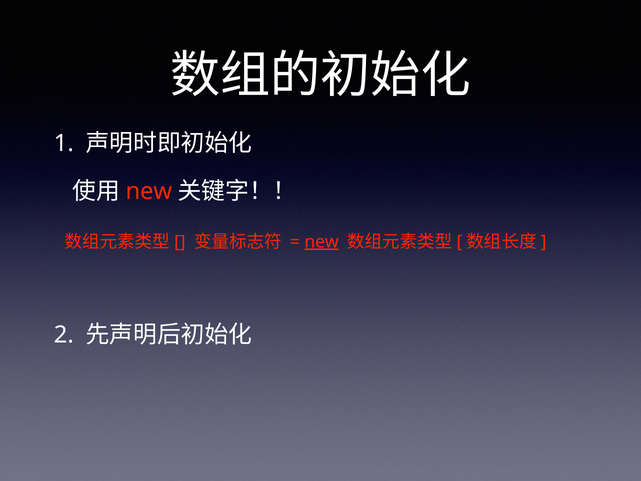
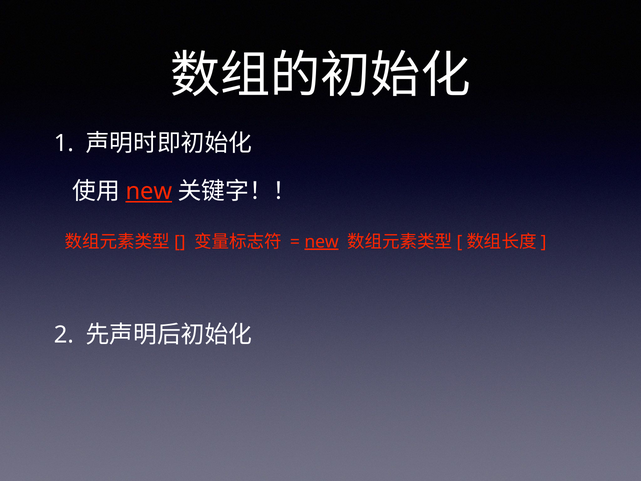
new at (149, 191) underline: none -> present
